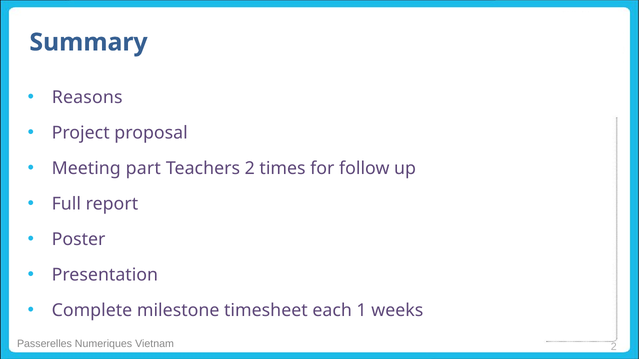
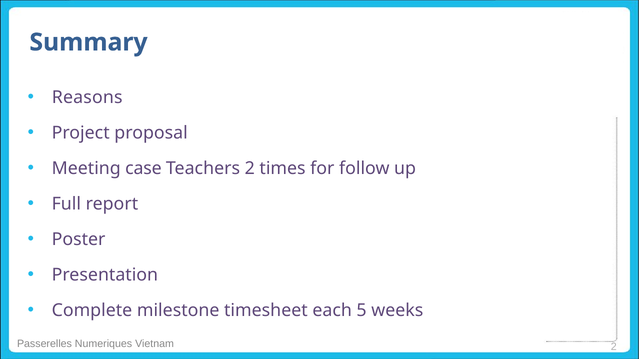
part: part -> case
1: 1 -> 5
